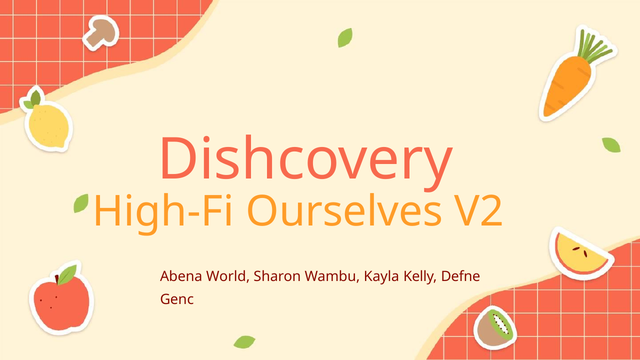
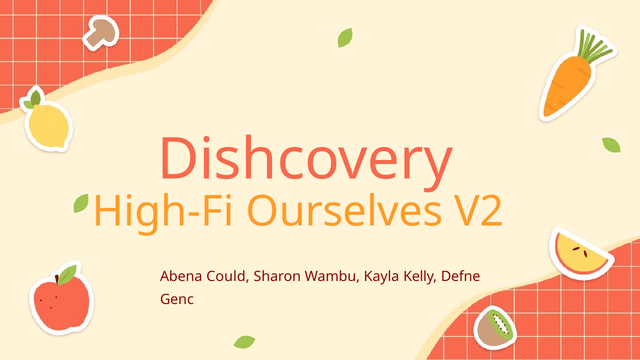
World: World -> Could
